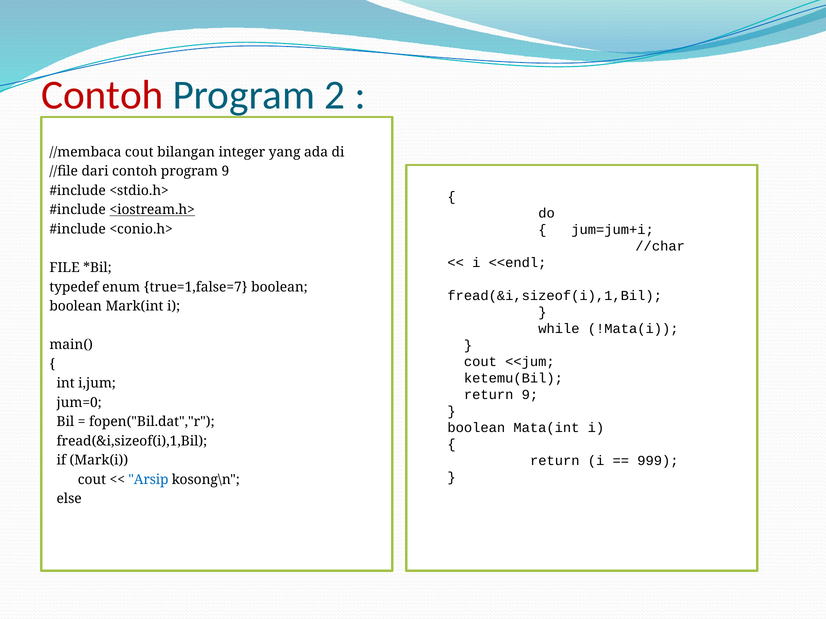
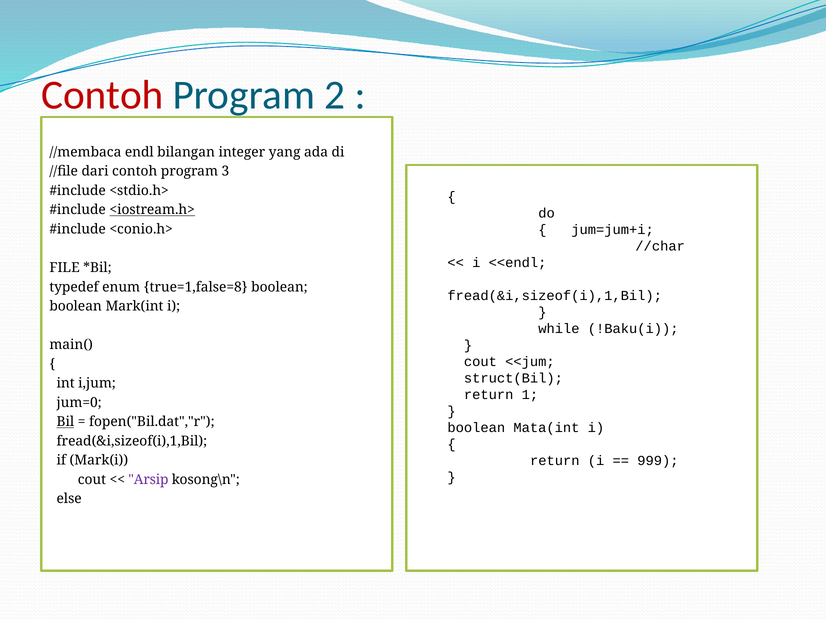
//membaca cout: cout -> endl
program 9: 9 -> 3
true=1,false=7: true=1,false=7 -> true=1,false=8
!Mata(i: !Mata(i -> !Baku(i
ketemu(Bil: ketemu(Bil -> struct(Bil
return 9: 9 -> 1
Bil underline: none -> present
Arsip colour: blue -> purple
